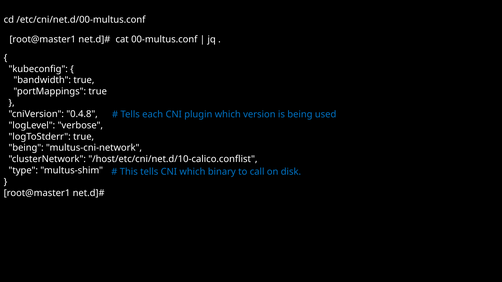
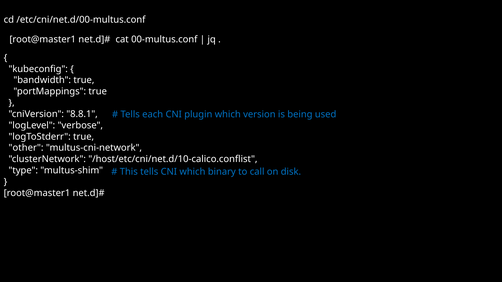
0.4.8: 0.4.8 -> 8.8.1
being at (26, 148): being -> other
